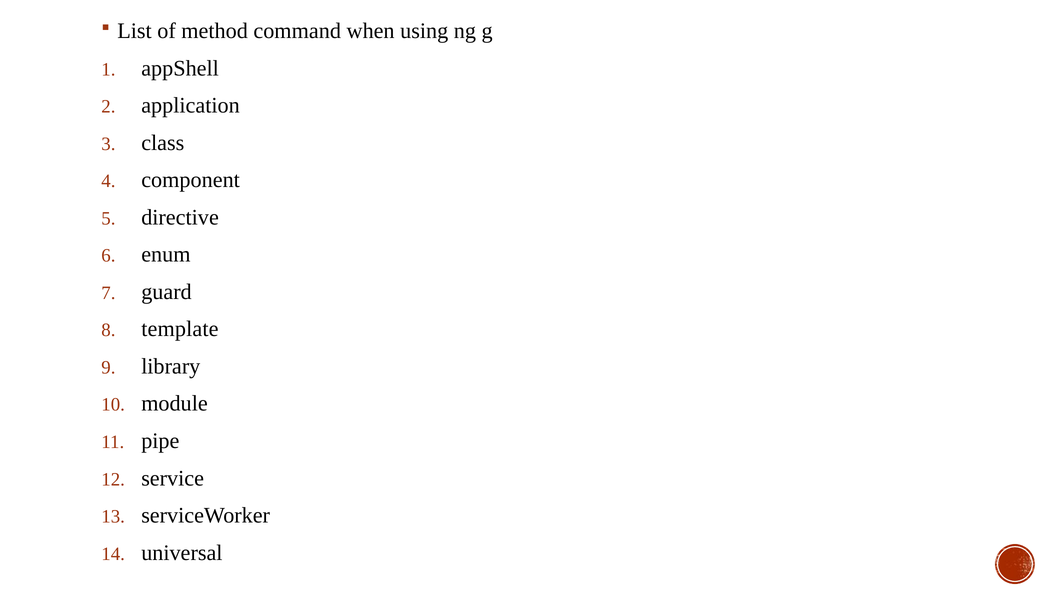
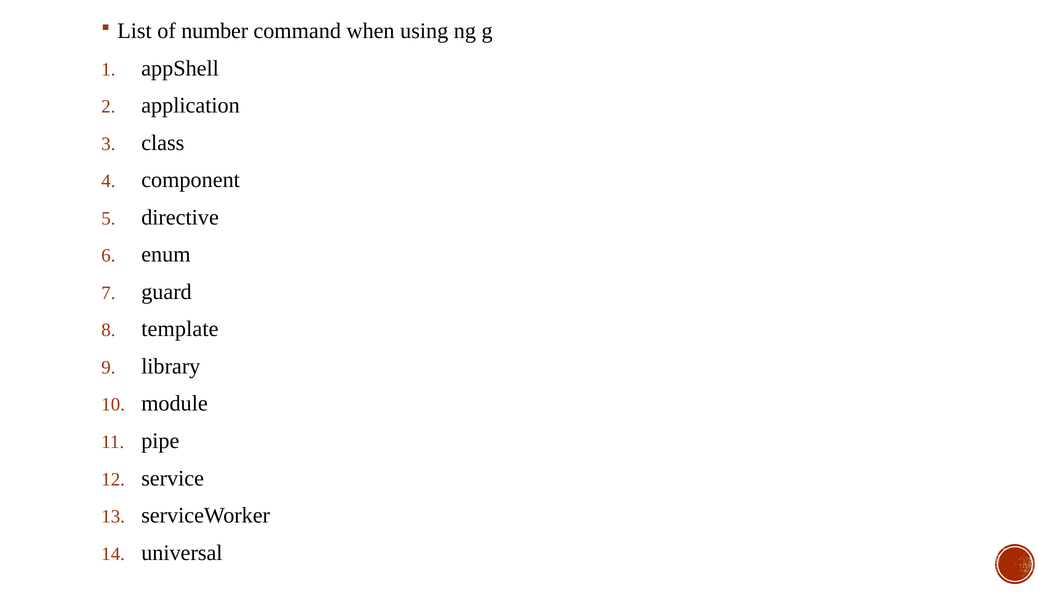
method: method -> number
